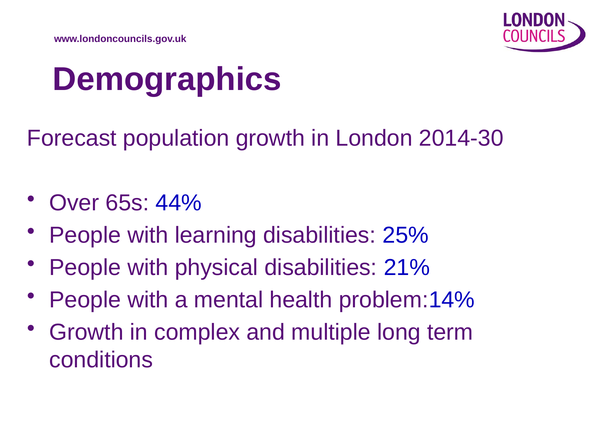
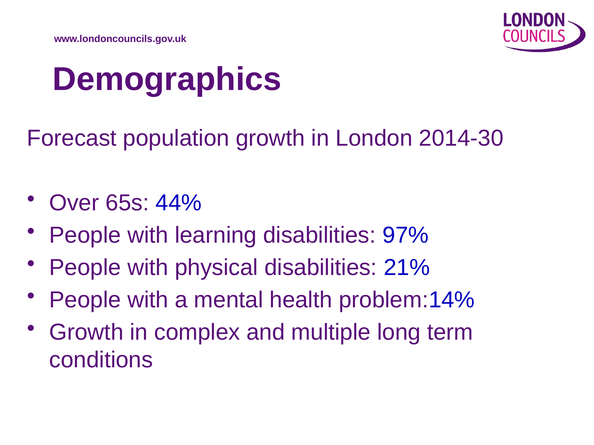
25%: 25% -> 97%
